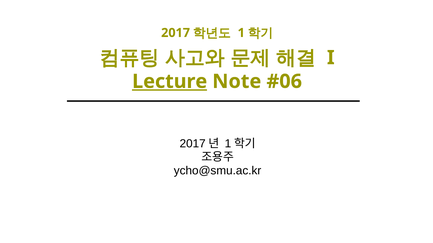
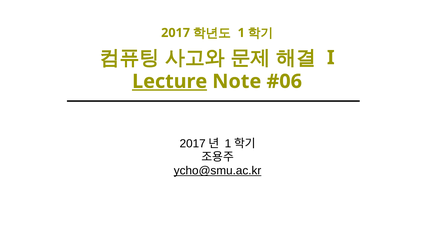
ycho@smu.ac.kr underline: none -> present
